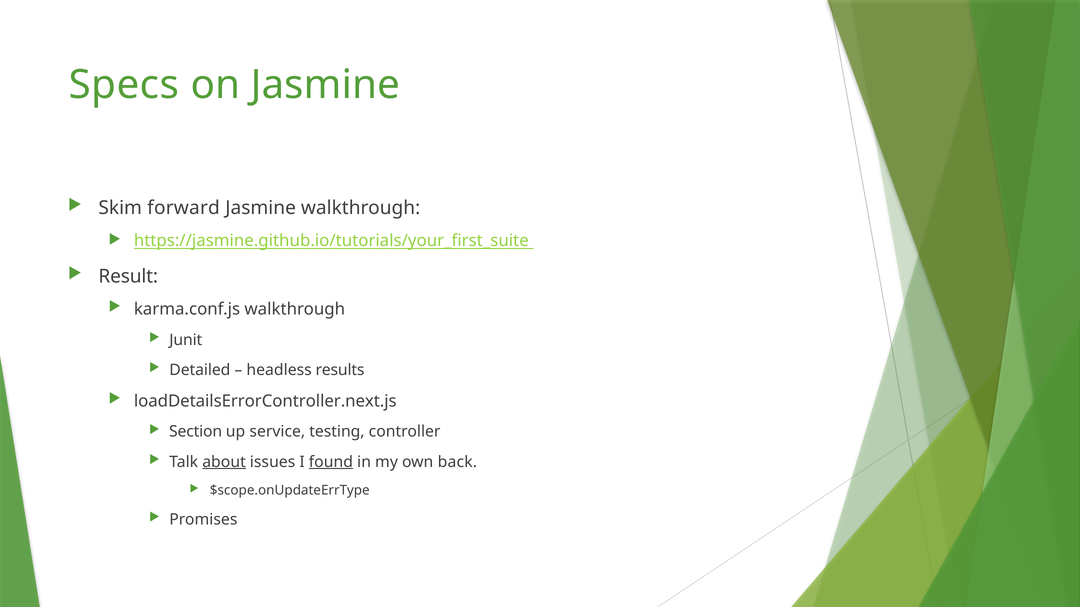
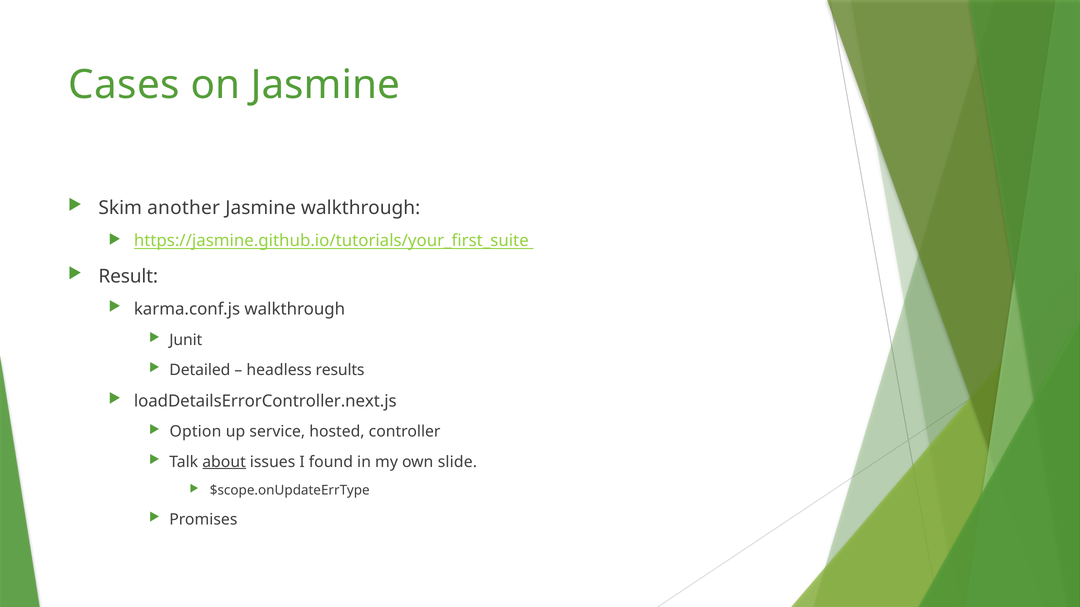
Specs: Specs -> Cases
forward: forward -> another
Section: Section -> Option
testing: testing -> hosted
found underline: present -> none
back: back -> slide
